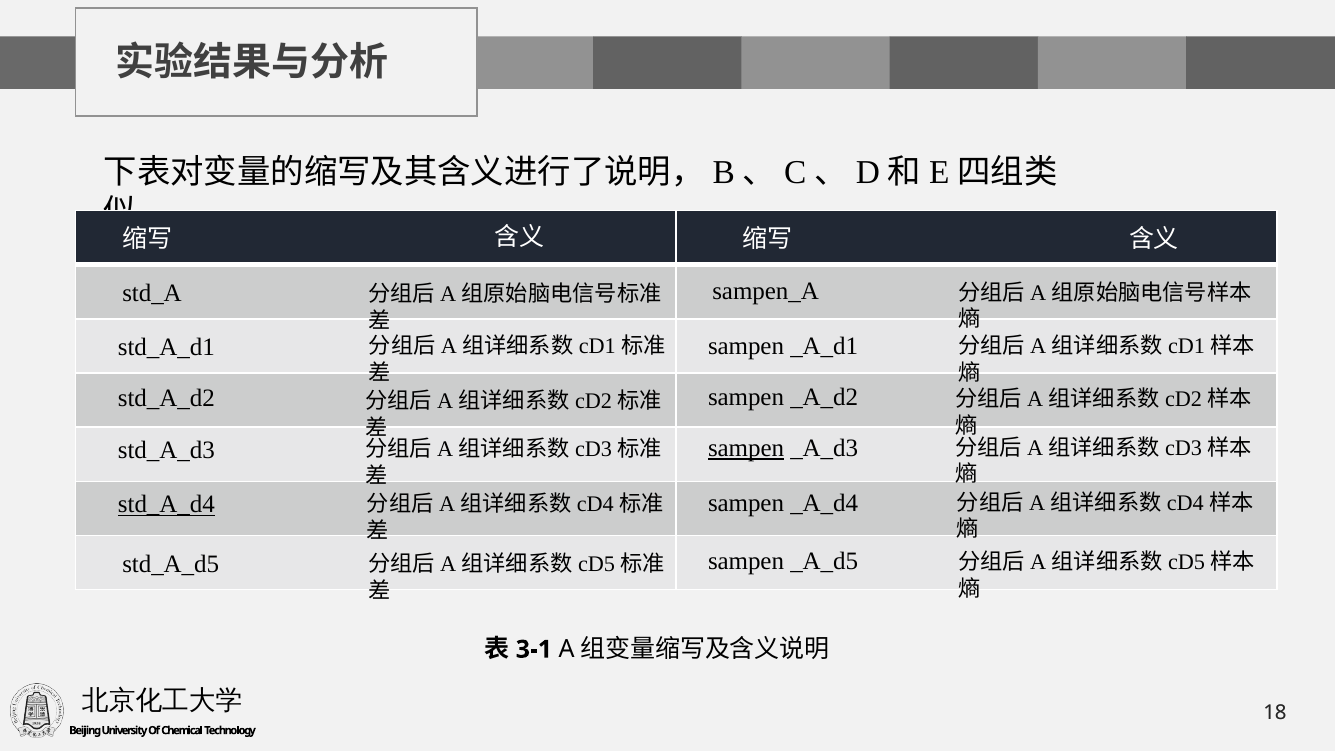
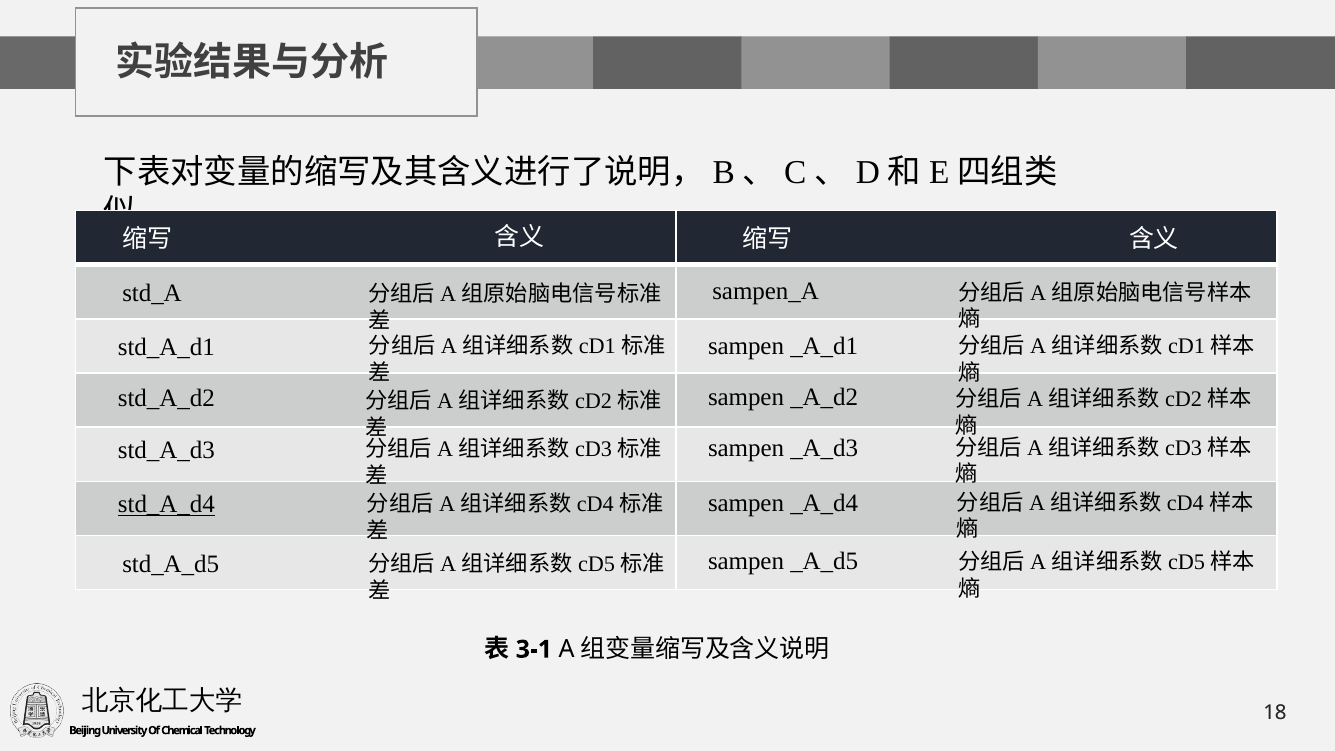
sampen at (746, 448) underline: present -> none
